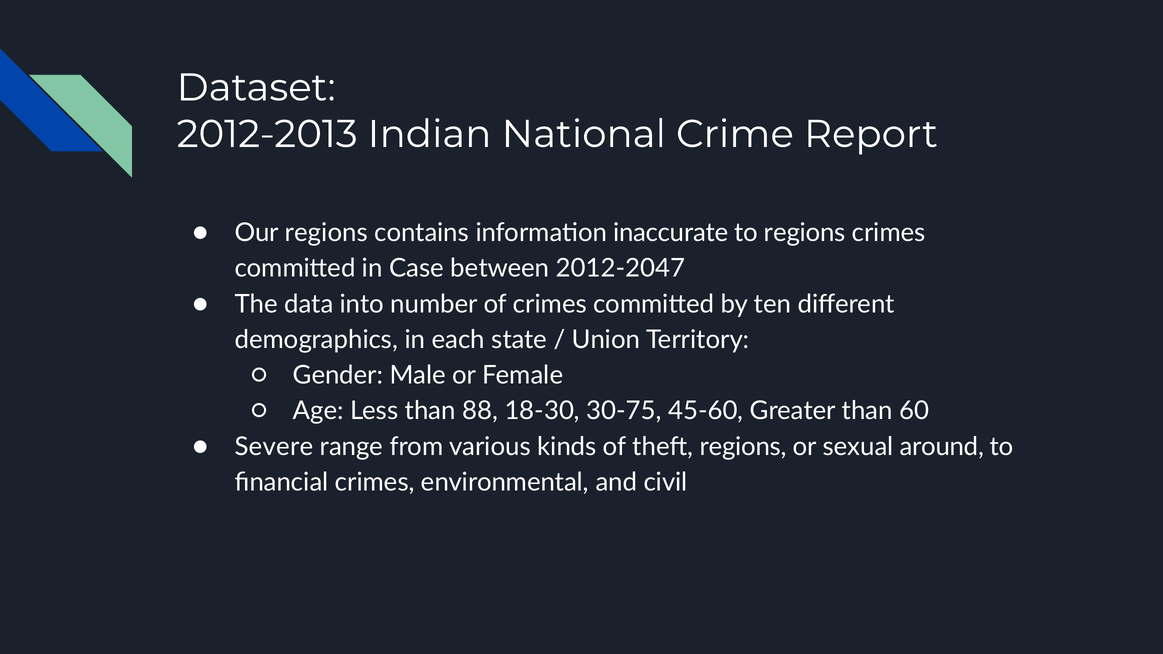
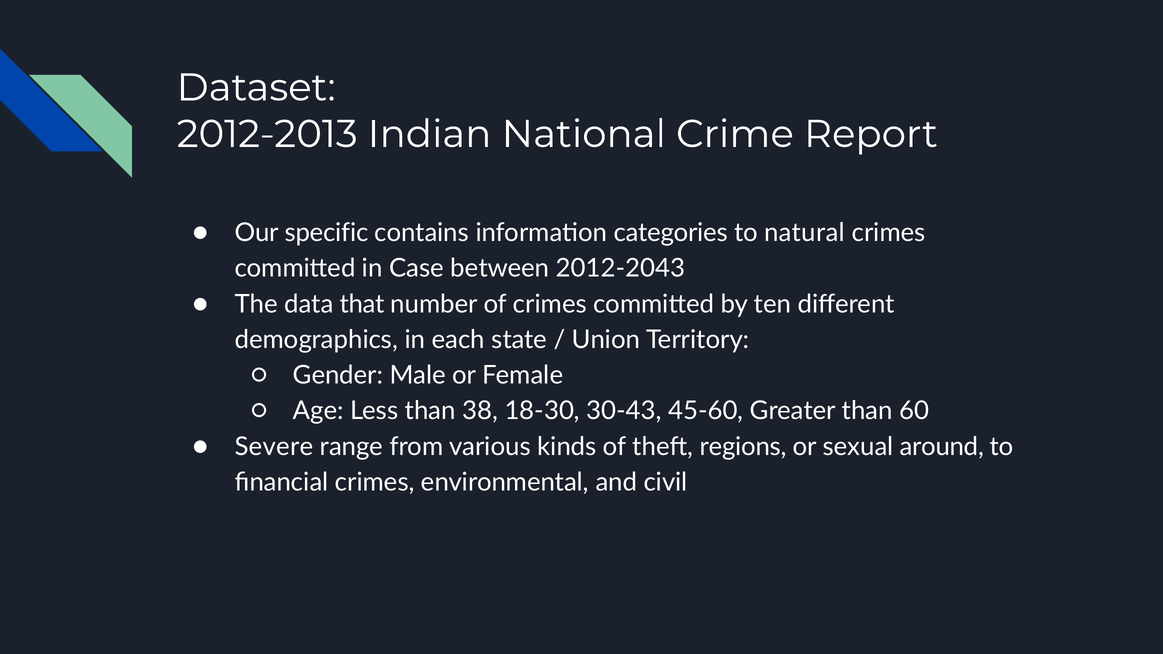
Our regions: regions -> specific
inaccurate: inaccurate -> categories
to regions: regions -> natural
2012-2047: 2012-2047 -> 2012-2043
into: into -> that
88: 88 -> 38
30-75: 30-75 -> 30-43
